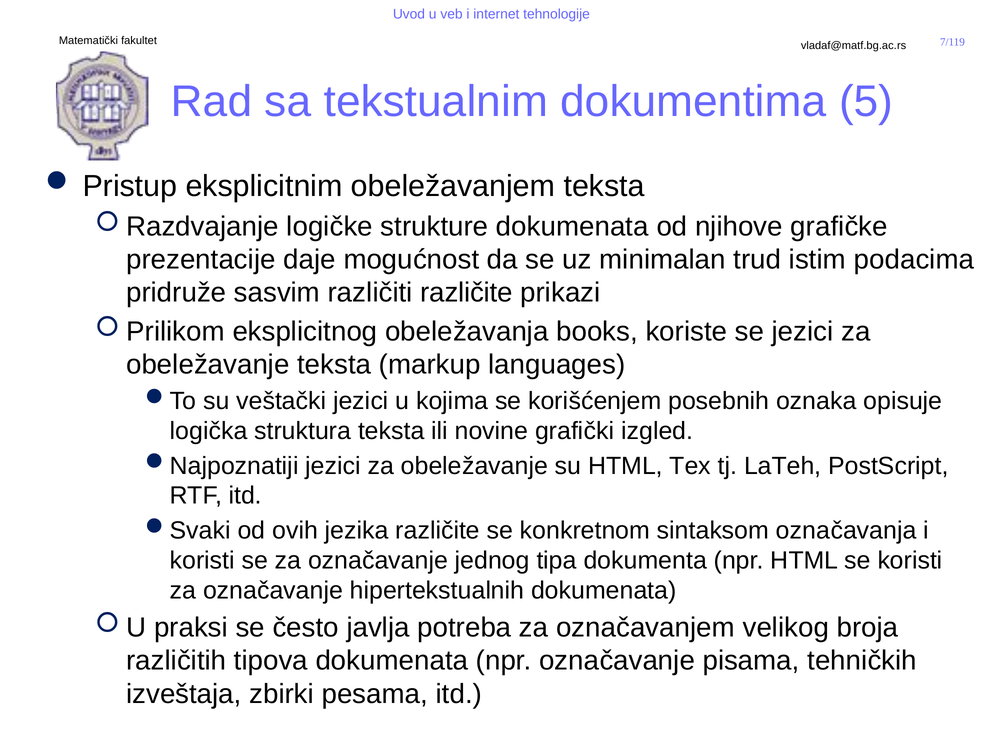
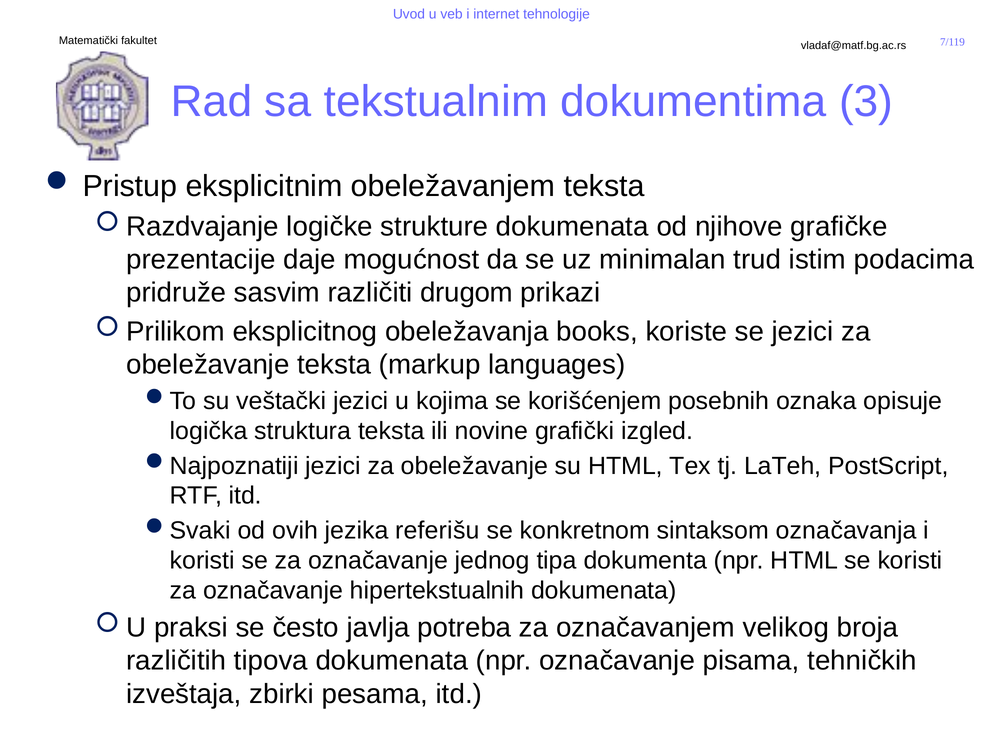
5: 5 -> 3
različiti različite: različite -> drugom
jezika različite: različite -> referišu
